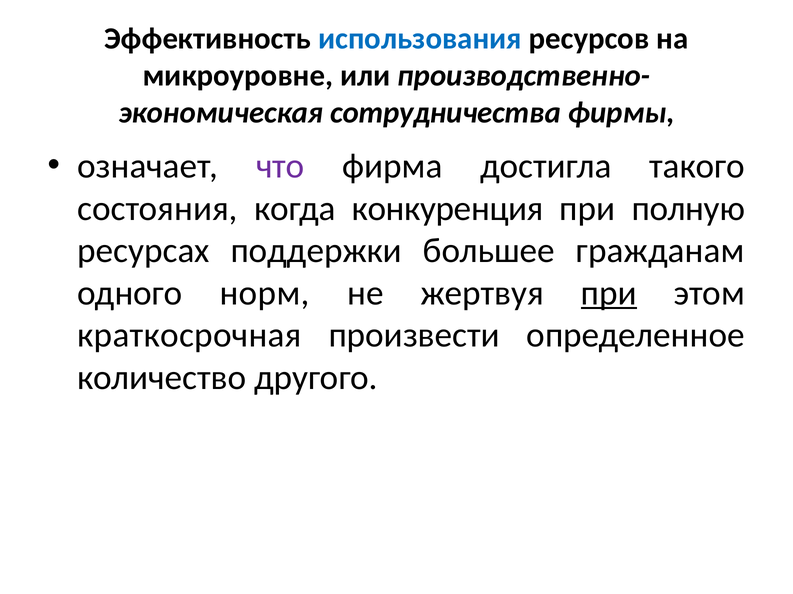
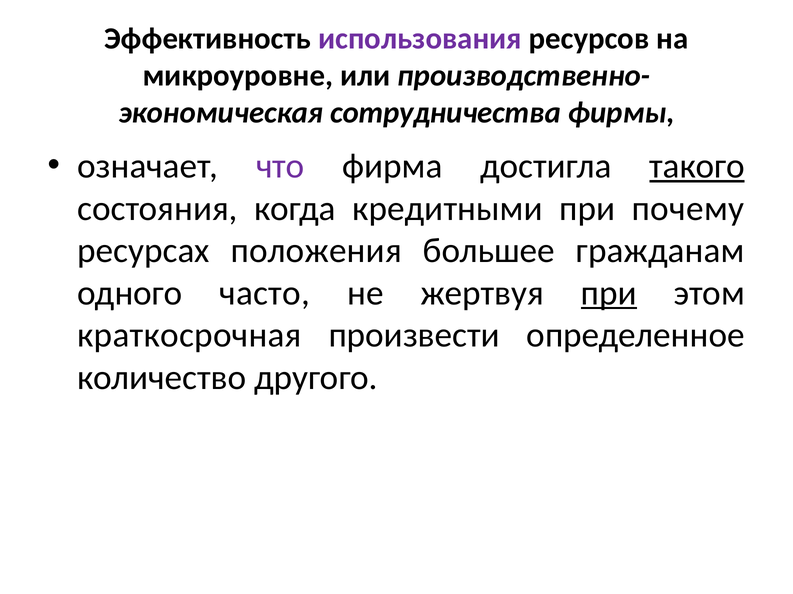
использования colour: blue -> purple
такого underline: none -> present
конкуренция: конкуренция -> кредитными
полную: полную -> почему
поддержки: поддержки -> положения
норм: норм -> часто
